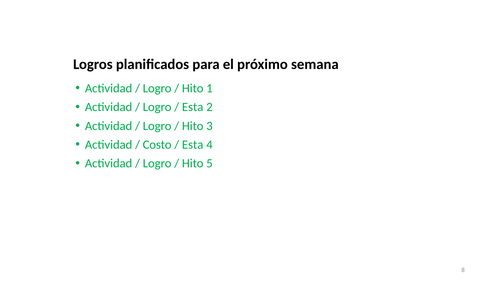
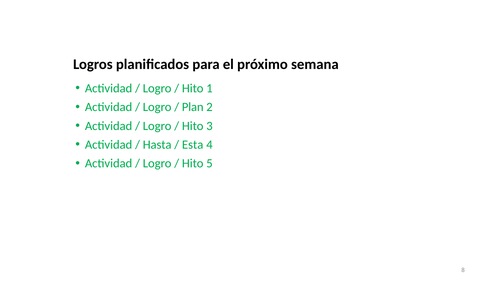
Esta at (193, 107): Esta -> Plan
Costo: Costo -> Hasta
